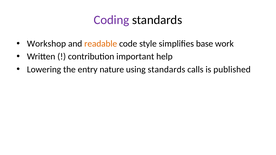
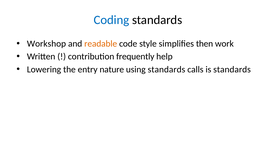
Coding colour: purple -> blue
base: base -> then
important: important -> frequently
is published: published -> standards
